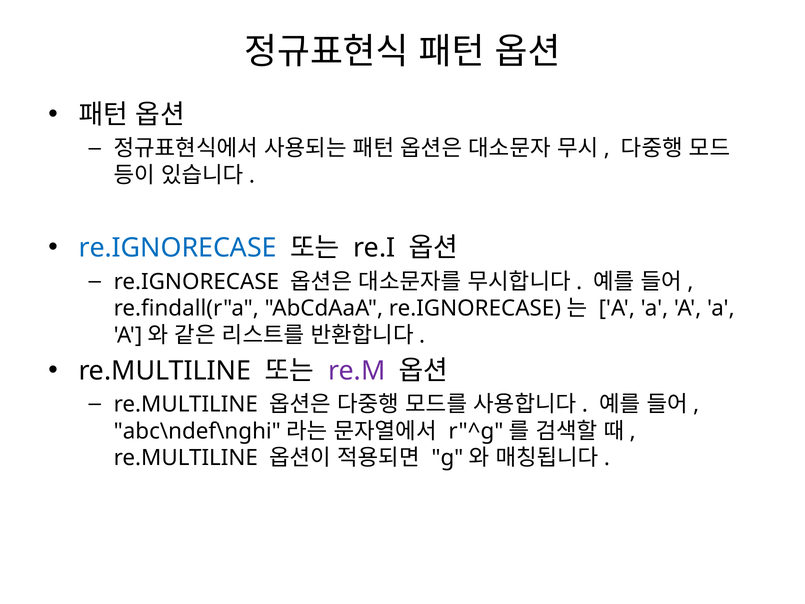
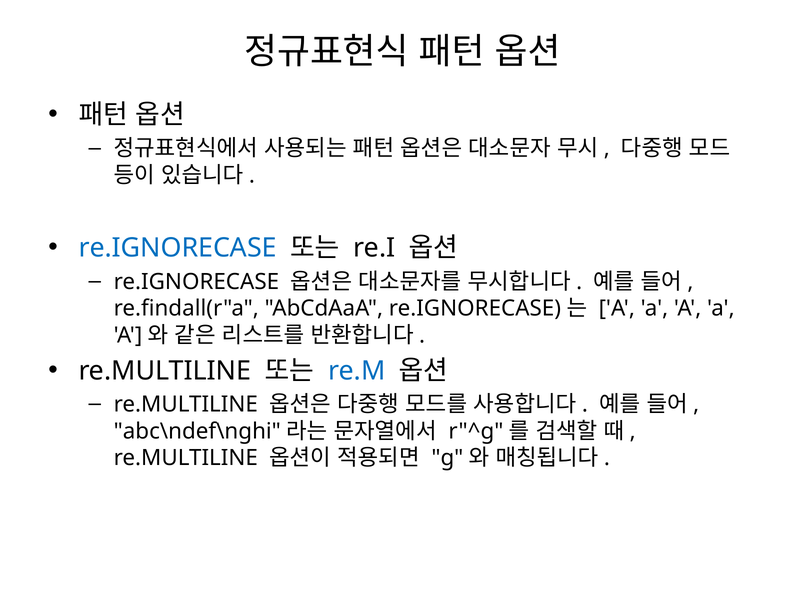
re.M colour: purple -> blue
